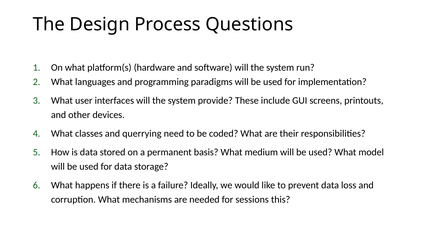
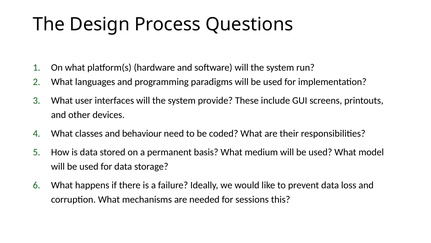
querrying: querrying -> behaviour
